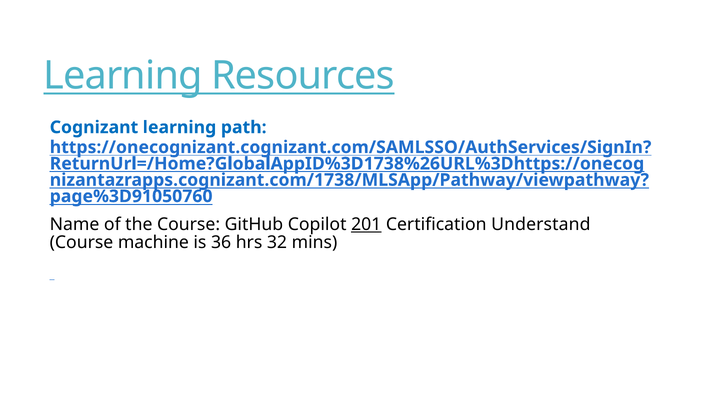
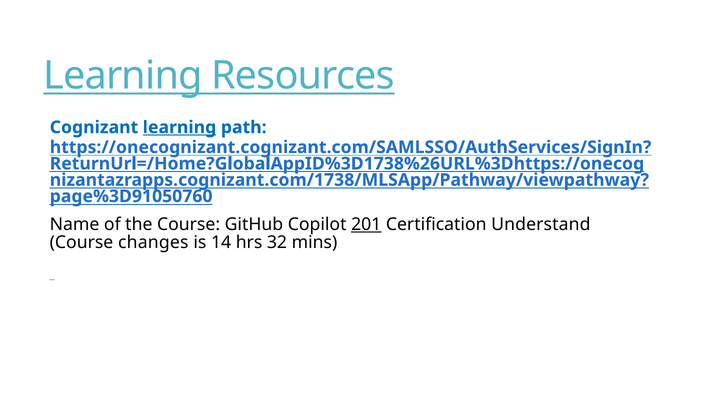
learning at (179, 128) underline: none -> present
machine: machine -> changes
36: 36 -> 14
